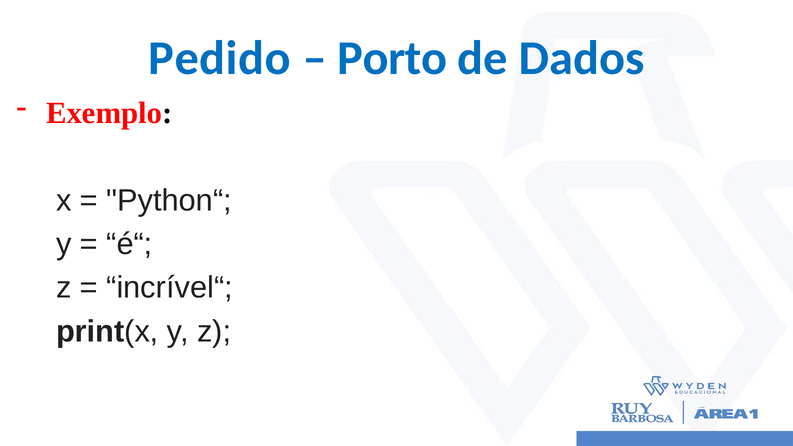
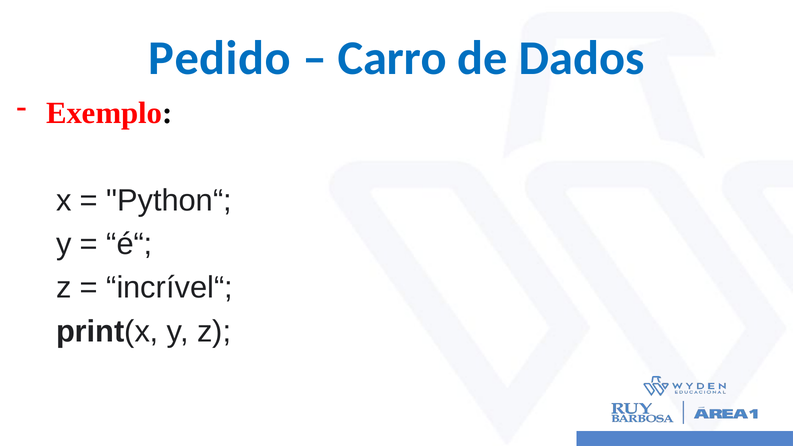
Porto: Porto -> Carro
